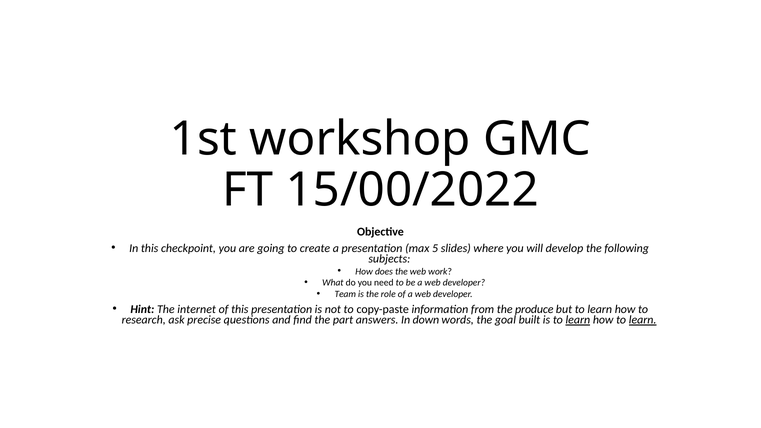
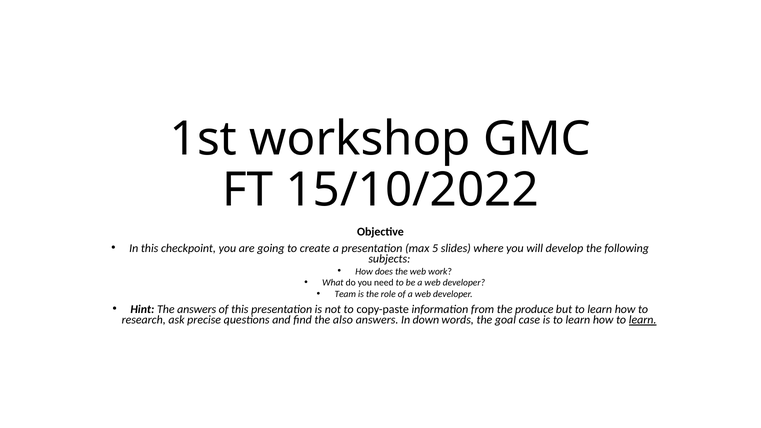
15/00/2022: 15/00/2022 -> 15/10/2022
The internet: internet -> answers
part: part -> also
built: built -> case
learn at (578, 320) underline: present -> none
